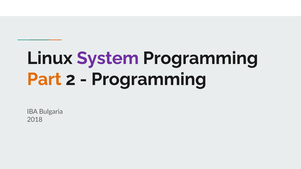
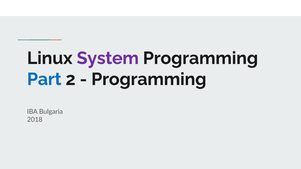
Part colour: orange -> blue
